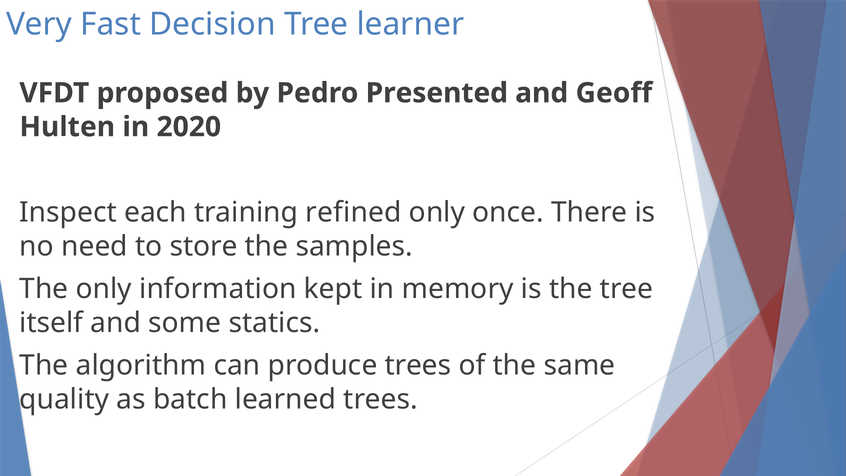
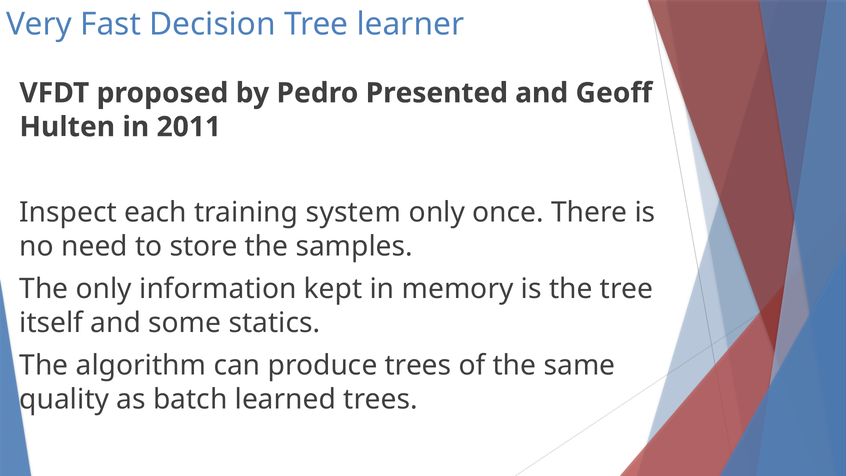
2020: 2020 -> 2011
refined: refined -> system
